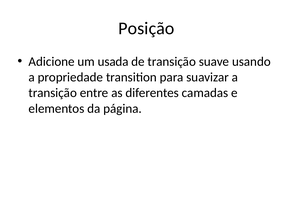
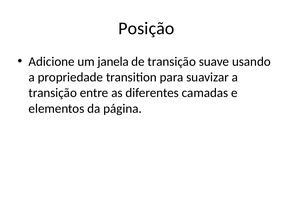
usada: usada -> janela
